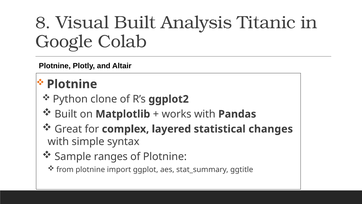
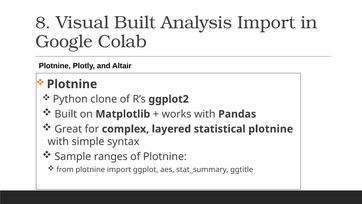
Analysis Titanic: Titanic -> Import
statistical changes: changes -> plotnine
